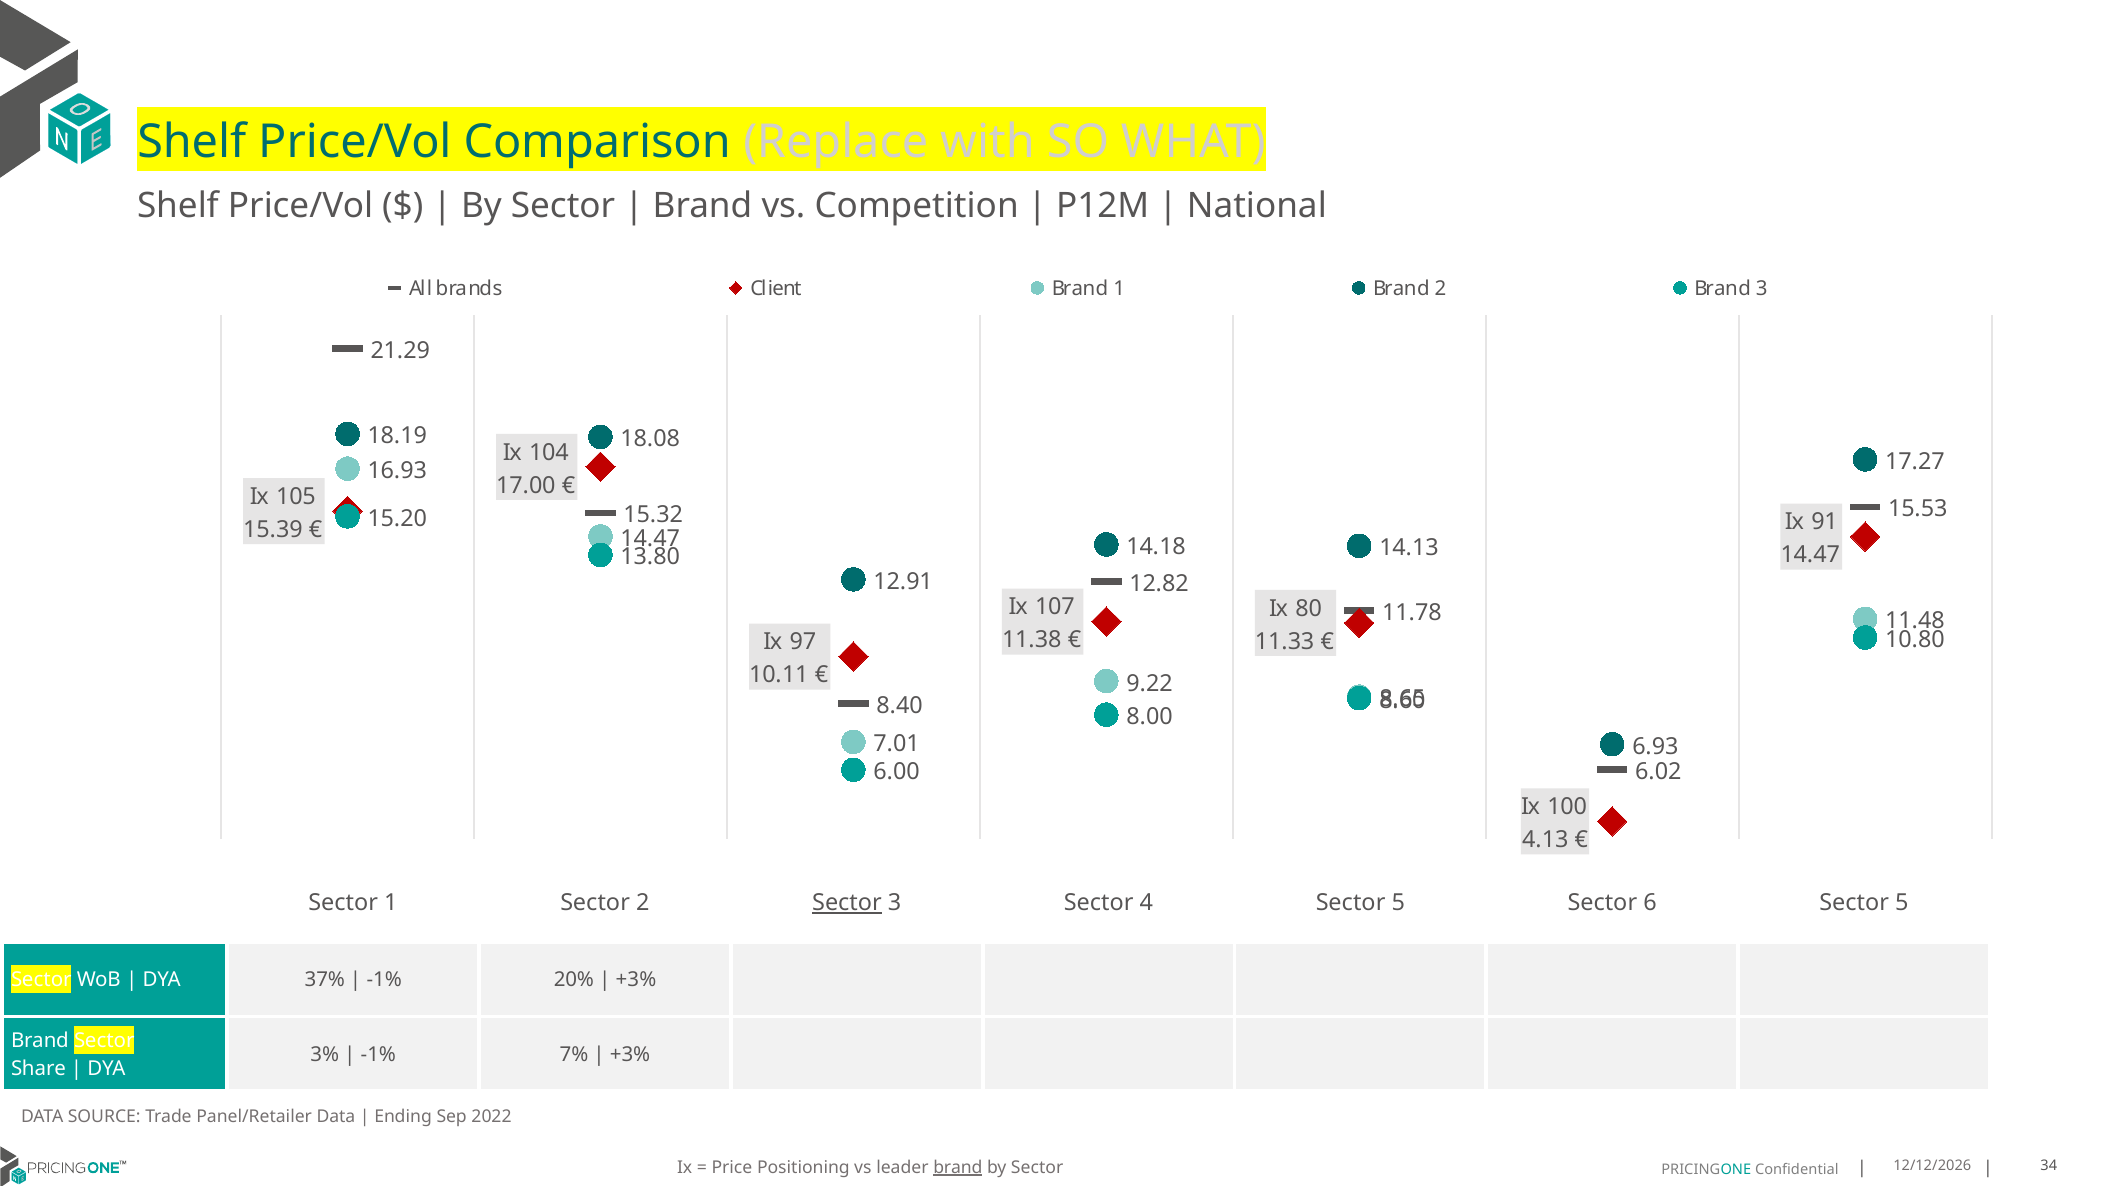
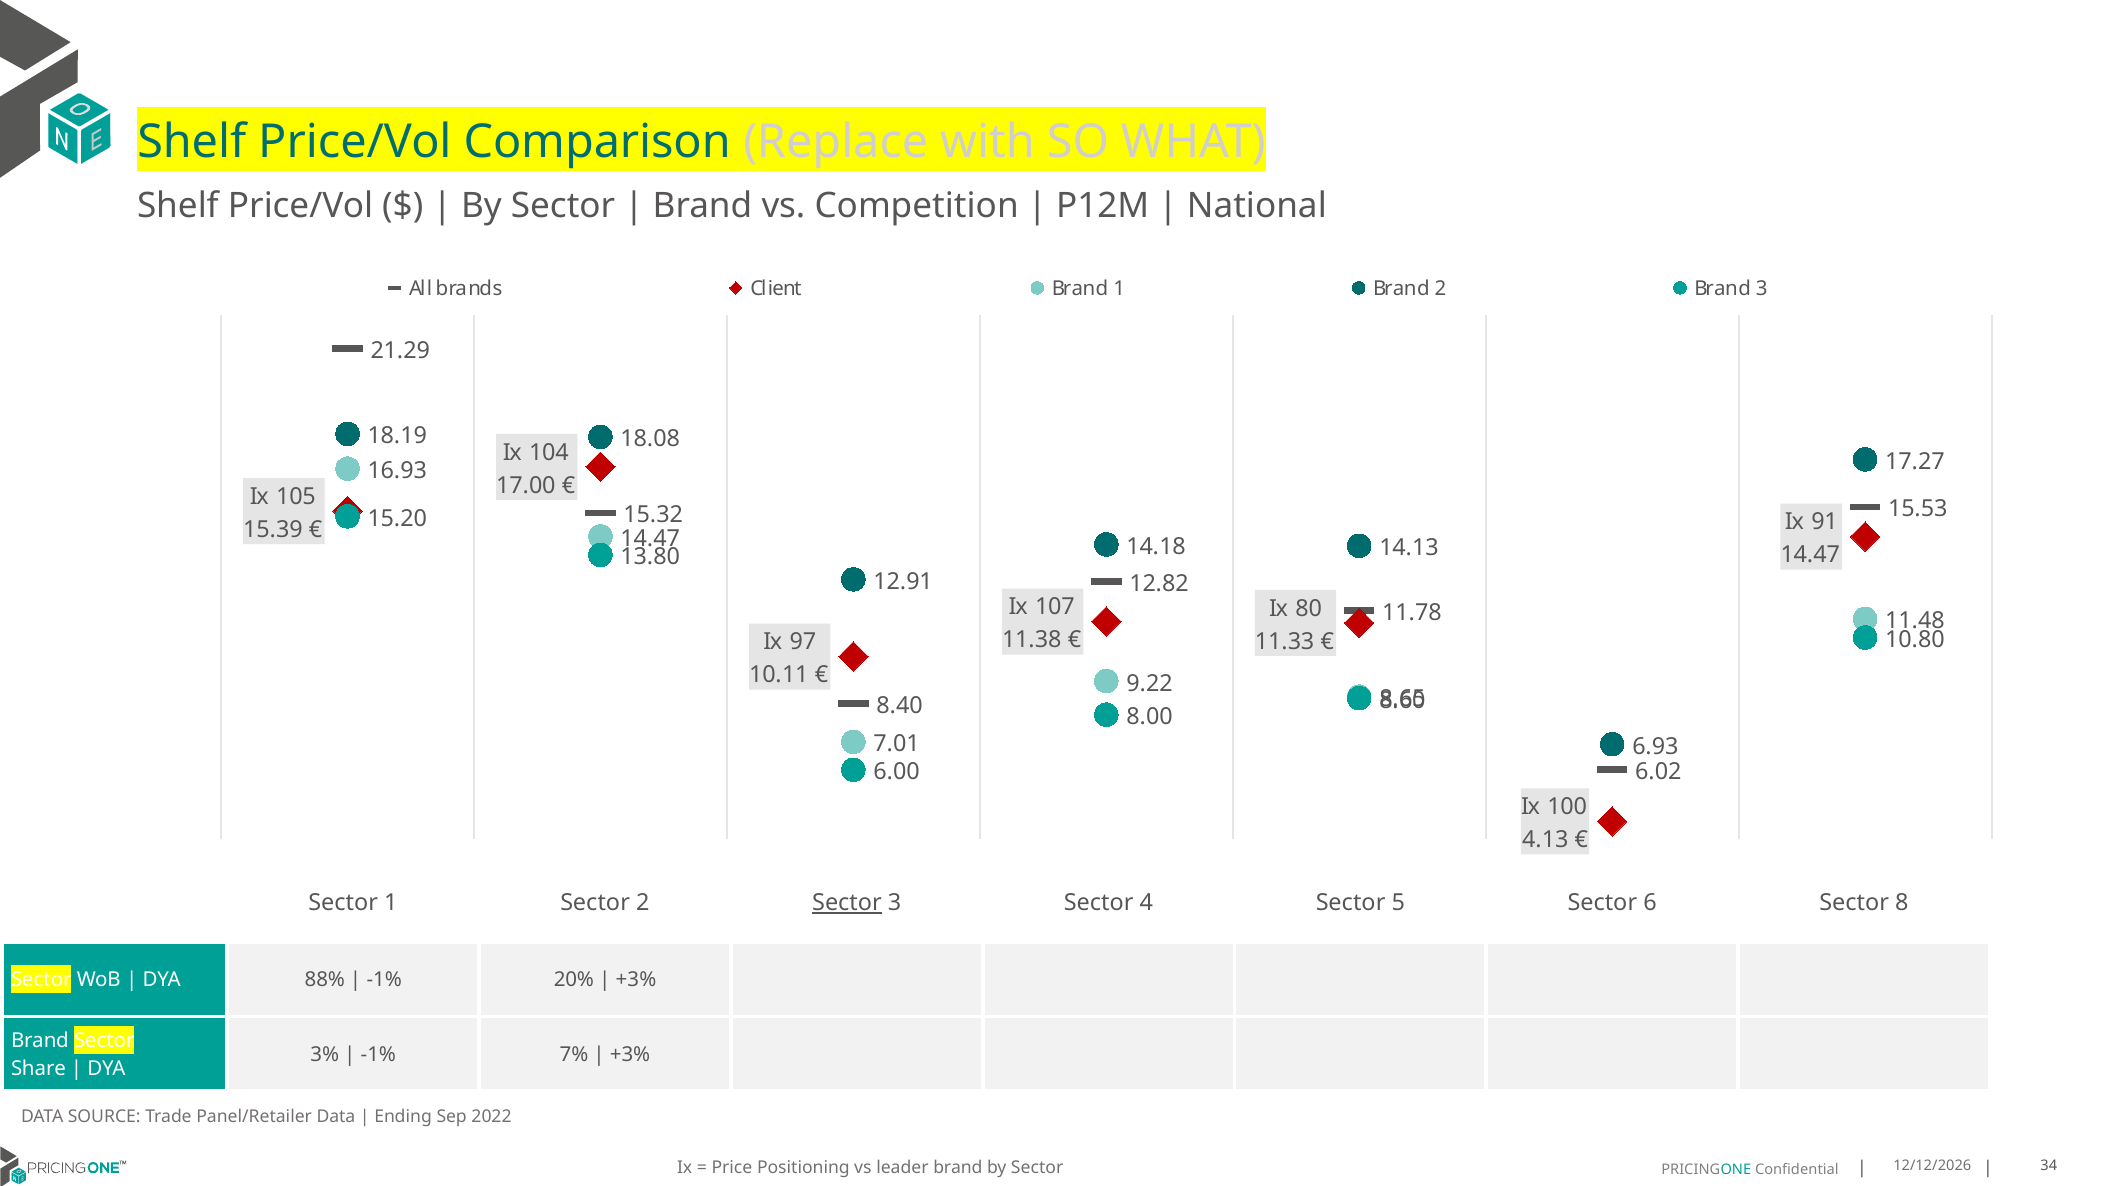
6 Sector 5: 5 -> 8
37%: 37% -> 88%
brand at (958, 1168) underline: present -> none
